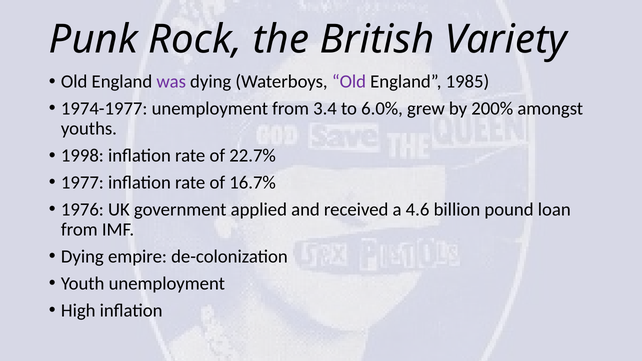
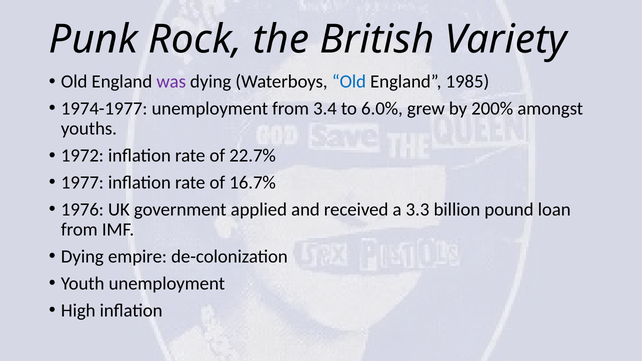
Old at (349, 82) colour: purple -> blue
1998: 1998 -> 1972
4.6: 4.6 -> 3.3
